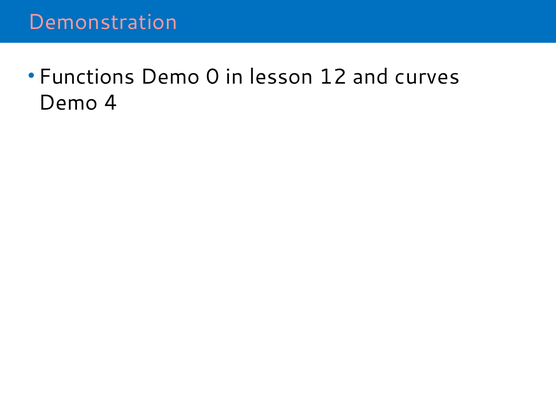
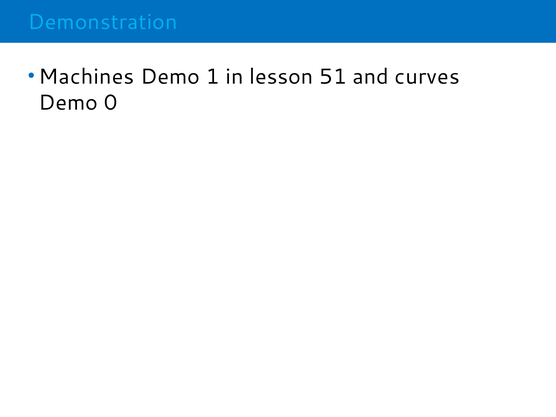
Demonstration colour: pink -> light blue
Functions: Functions -> Machines
0: 0 -> 1
12: 12 -> 51
4: 4 -> 0
